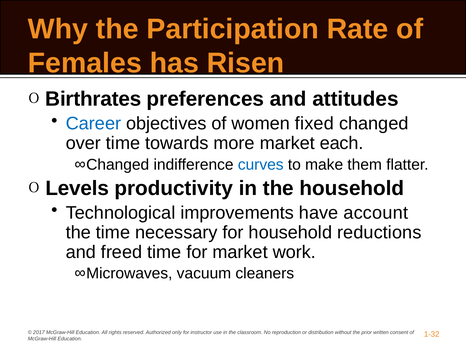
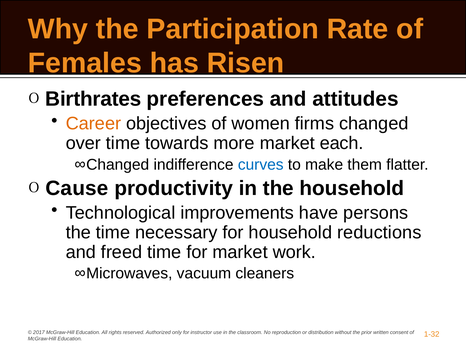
Career colour: blue -> orange
fixed: fixed -> firms
Levels: Levels -> Cause
account: account -> persons
